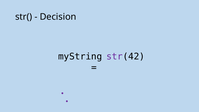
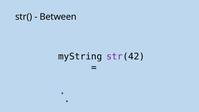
Decision: Decision -> Between
